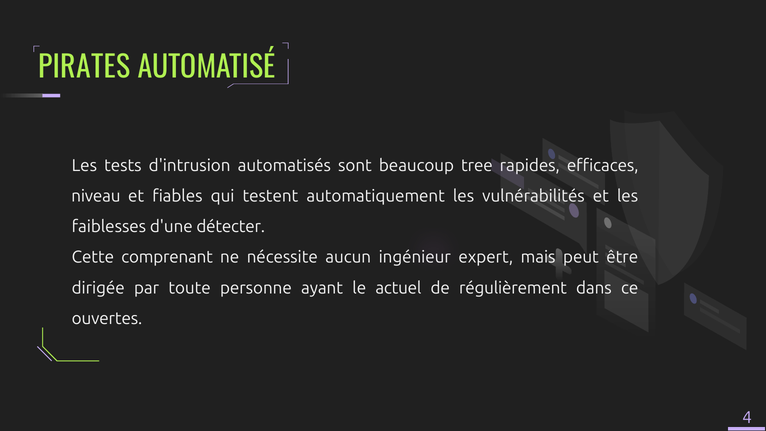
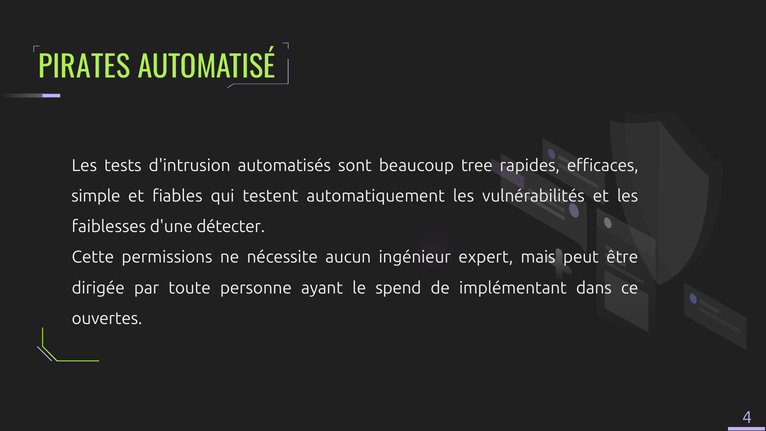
niveau: niveau -> simple
comprenant: comprenant -> permissions
actuel: actuel -> spend
régulièrement: régulièrement -> implémentant
